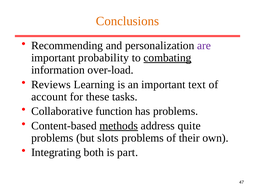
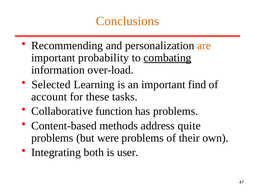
are colour: purple -> orange
Reviews: Reviews -> Selected
text: text -> find
methods underline: present -> none
slots: slots -> were
part: part -> user
